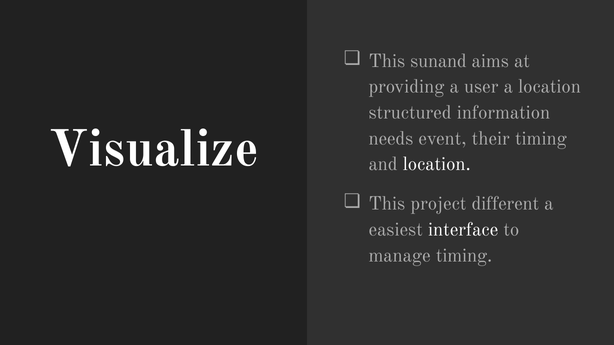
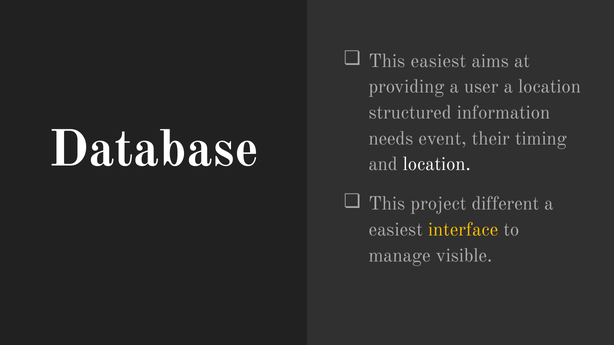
This sunand: sunand -> easiest
Visualize: Visualize -> Database
interface colour: white -> yellow
manage timing: timing -> visible
